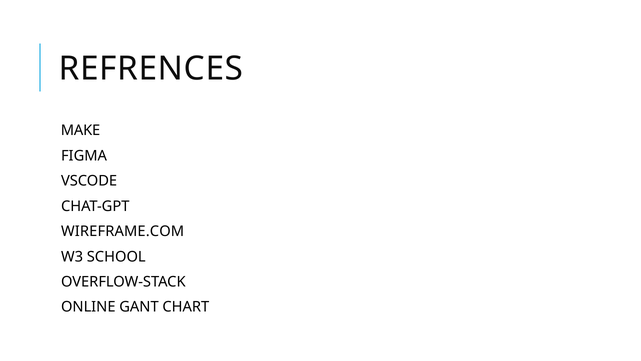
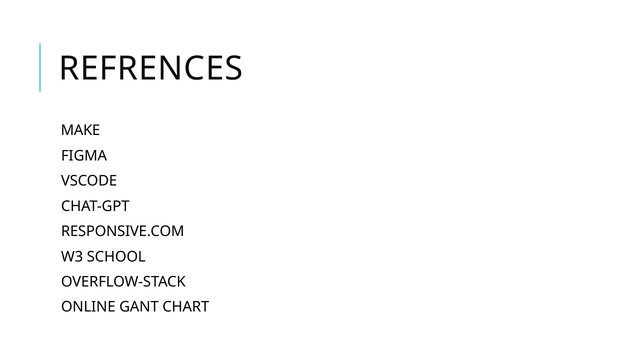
WIREFRAME.COM: WIREFRAME.COM -> RESPONSIVE.COM
